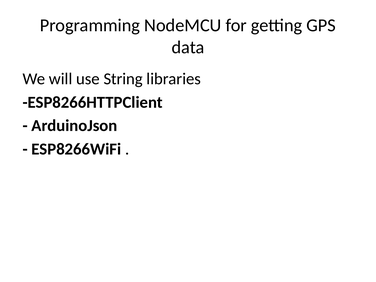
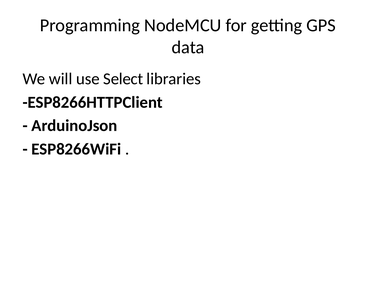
String: String -> Select
